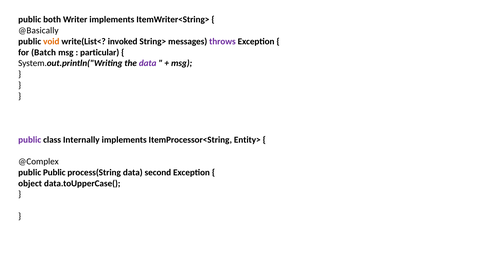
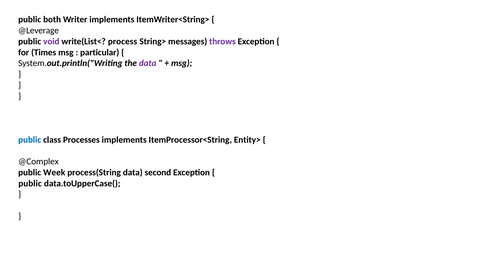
@Basically: @Basically -> @Leverage
void colour: orange -> purple
invoked: invoked -> process
Batch: Batch -> Times
public at (30, 140) colour: purple -> blue
Internally: Internally -> Processes
public Public: Public -> Week
object at (30, 184): object -> public
